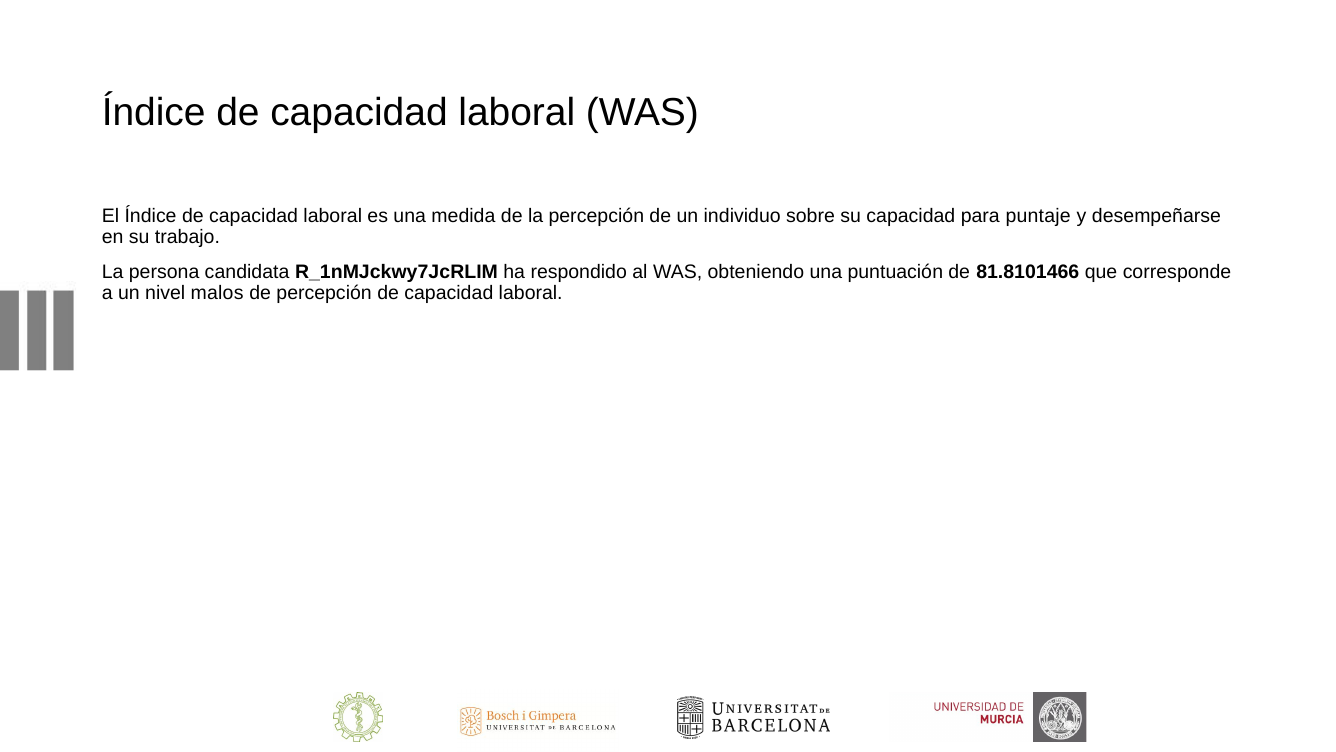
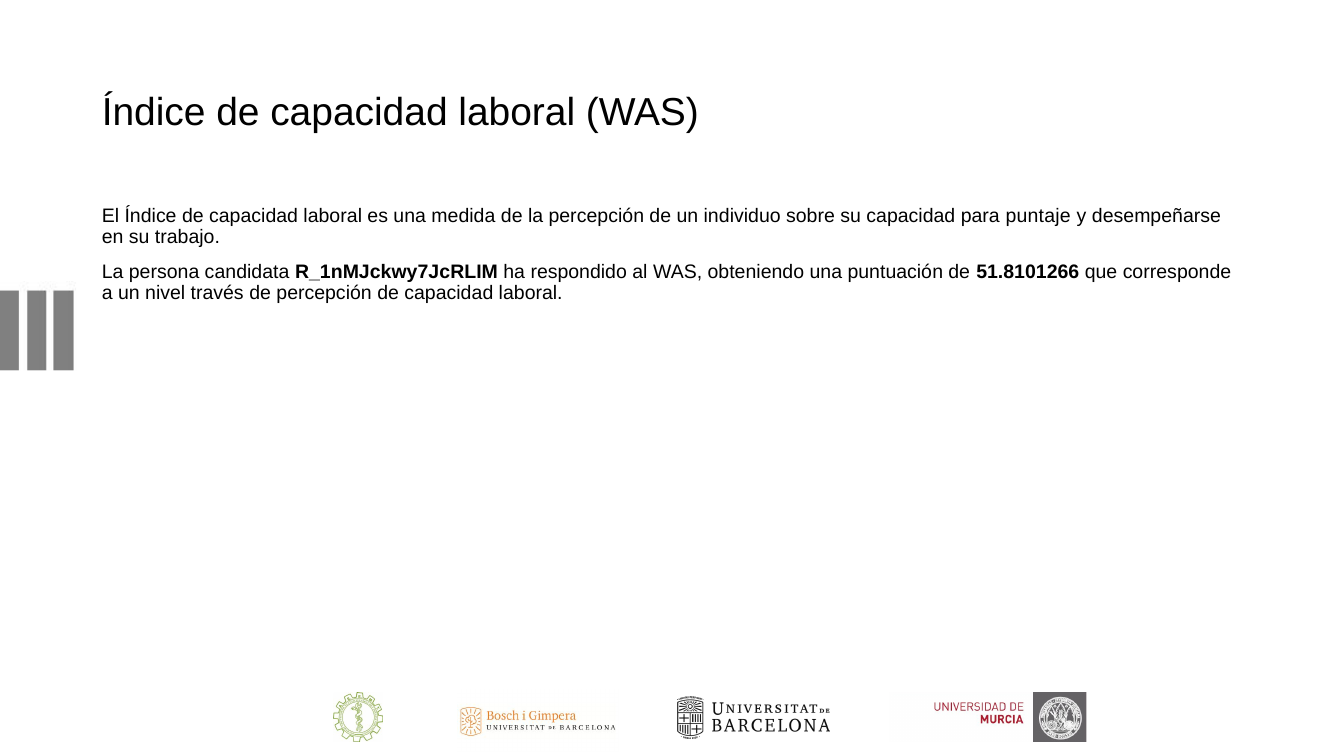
81.8101466: 81.8101466 -> 51.8101266
malos: malos -> través
